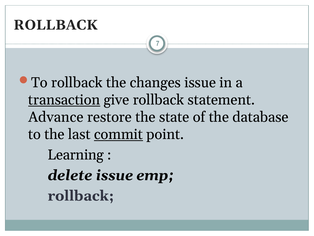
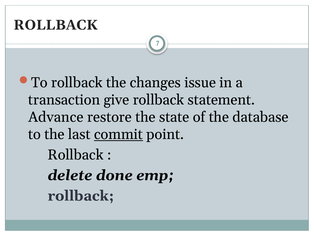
transaction underline: present -> none
Learning at (76, 155): Learning -> Rollback
delete issue: issue -> done
